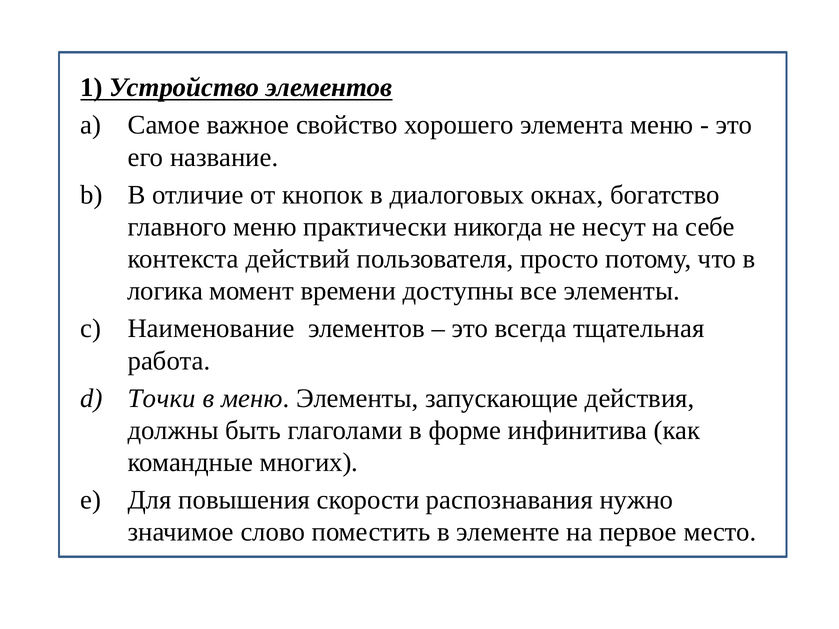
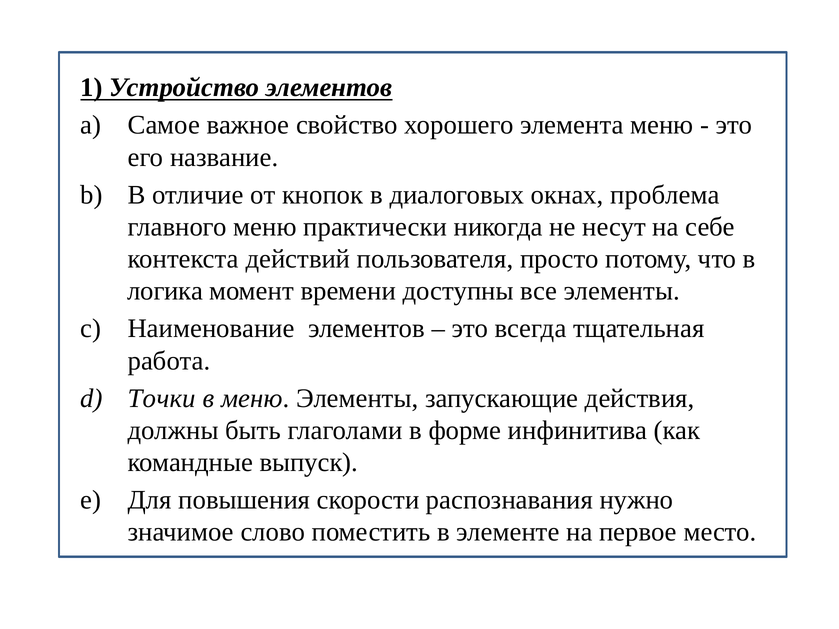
богатство: богатство -> проблема
многих: многих -> выпуск
